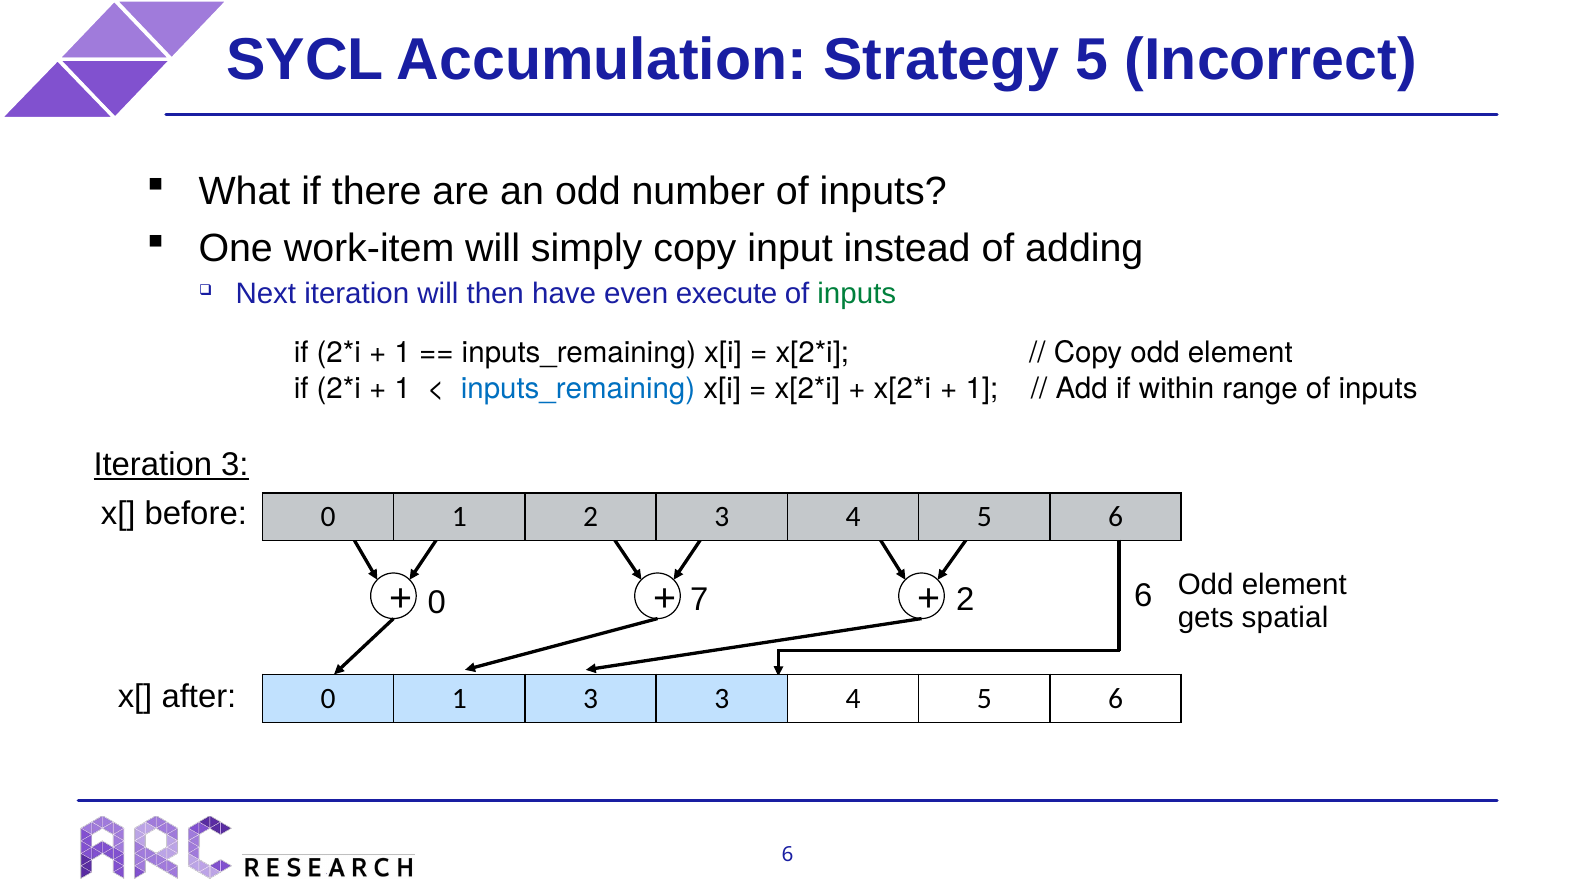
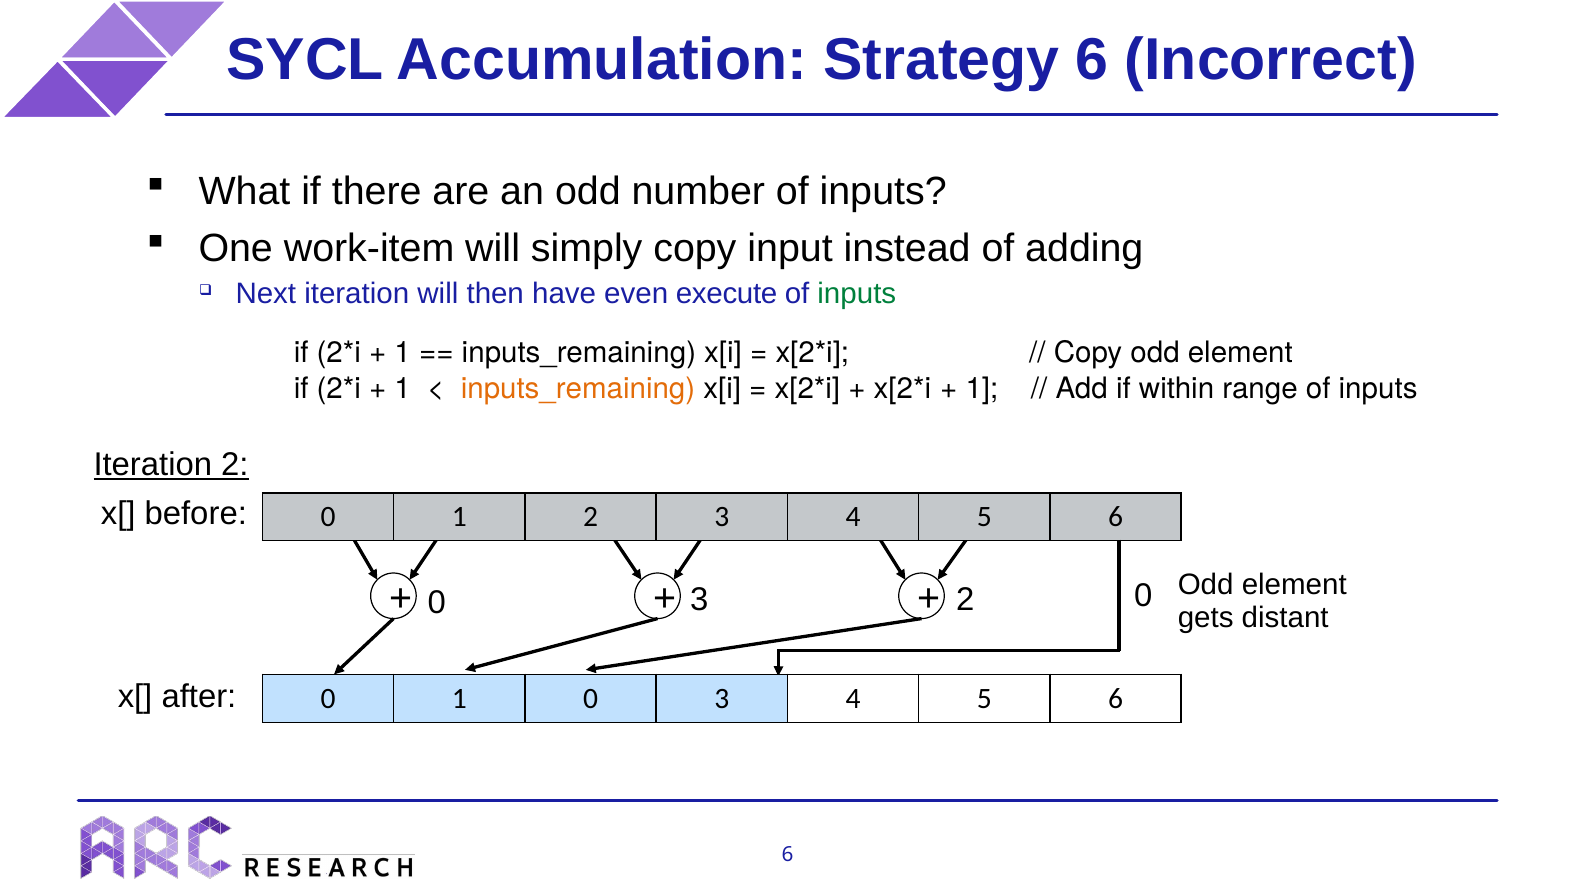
Strategy 5: 5 -> 6
inputs_remaining at (578, 388) colour: blue -> orange
Iteration 3: 3 -> 2
7 at (699, 600): 7 -> 3
6 at (1143, 596): 6 -> 0
spatial: spatial -> distant
1 3: 3 -> 0
